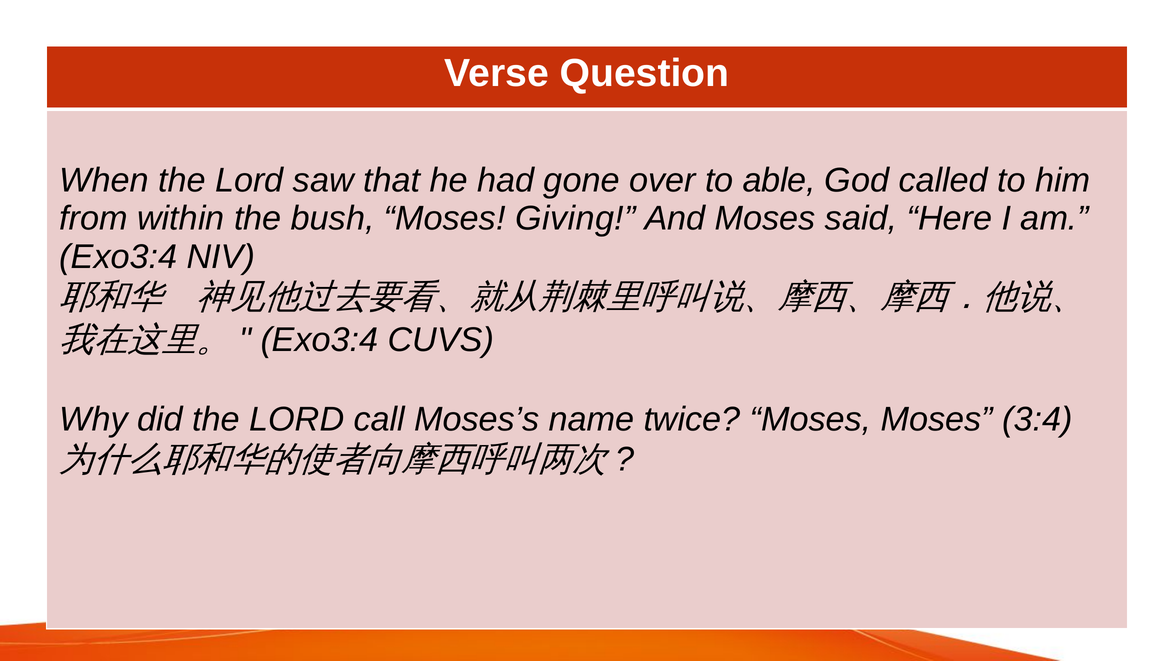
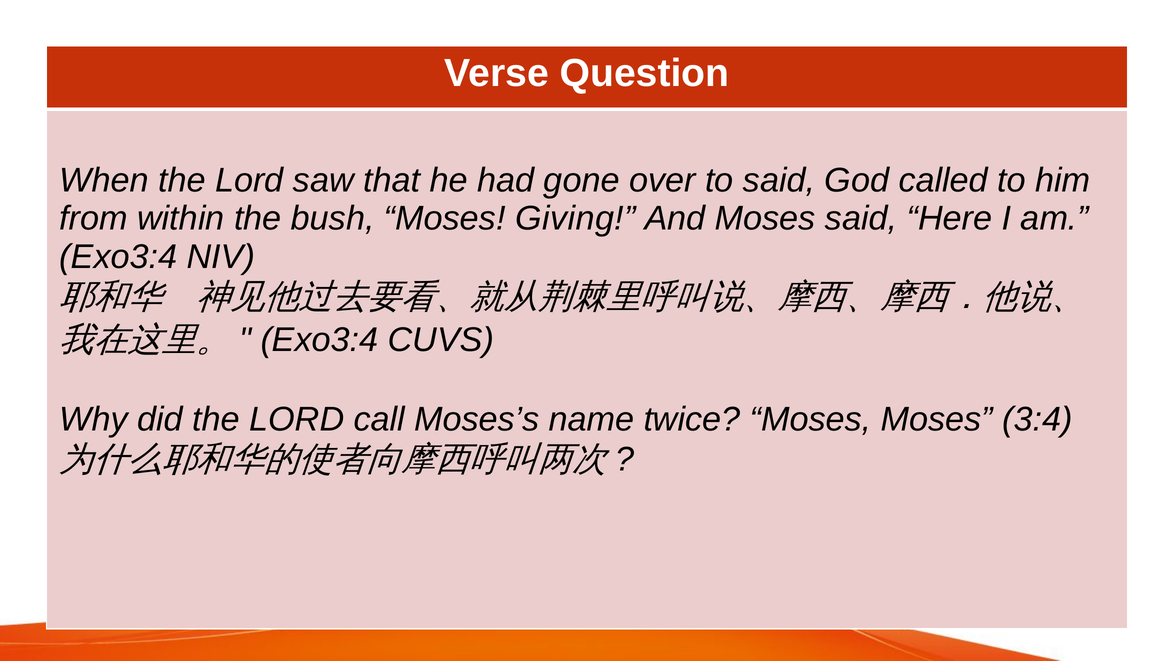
to able: able -> said
